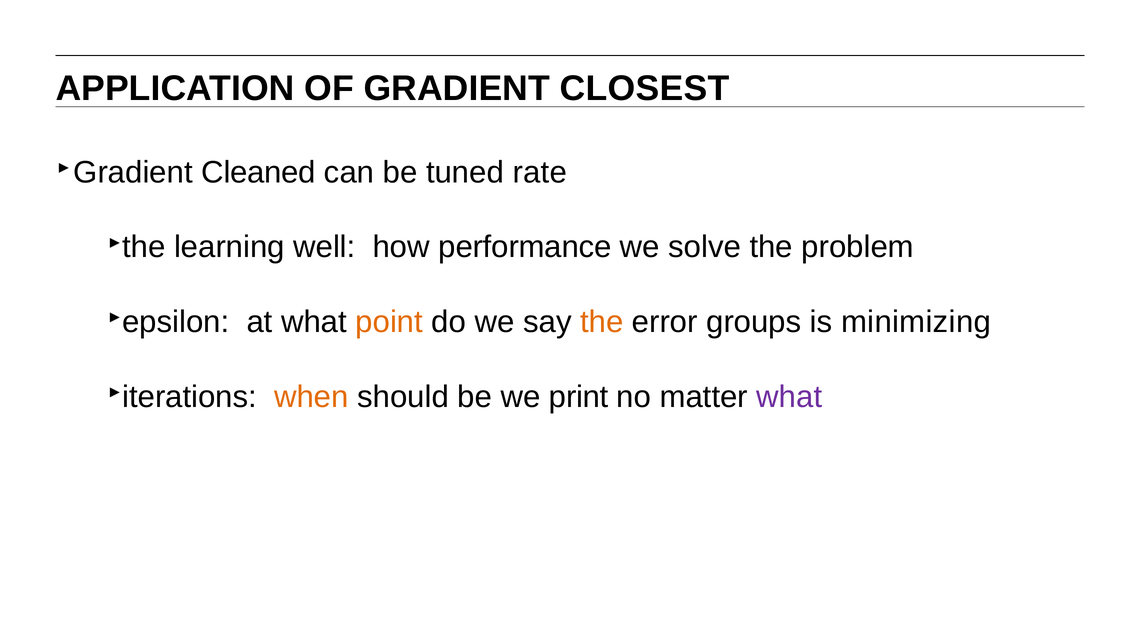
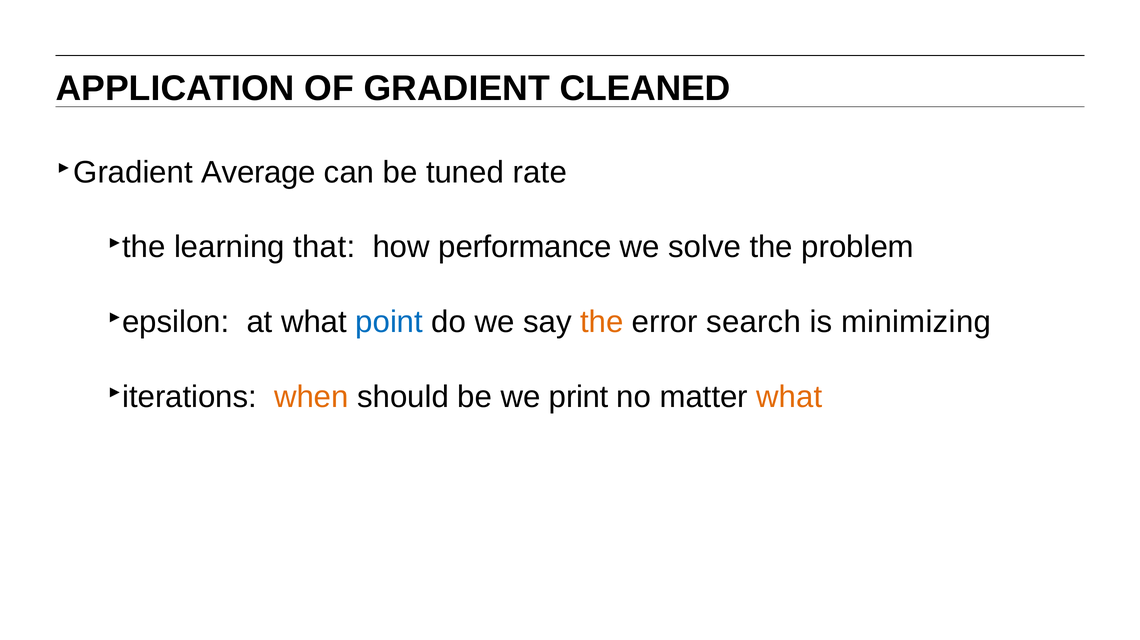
CLOSEST: CLOSEST -> CLEANED
Cleaned: Cleaned -> Average
well: well -> that
point colour: orange -> blue
groups: groups -> search
what at (789, 397) colour: purple -> orange
